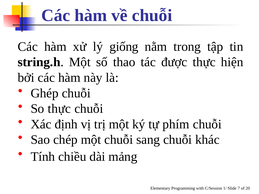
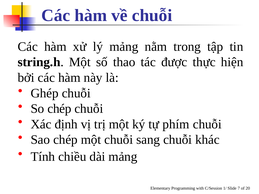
lý giống: giống -> mảng
So thực: thực -> chép
